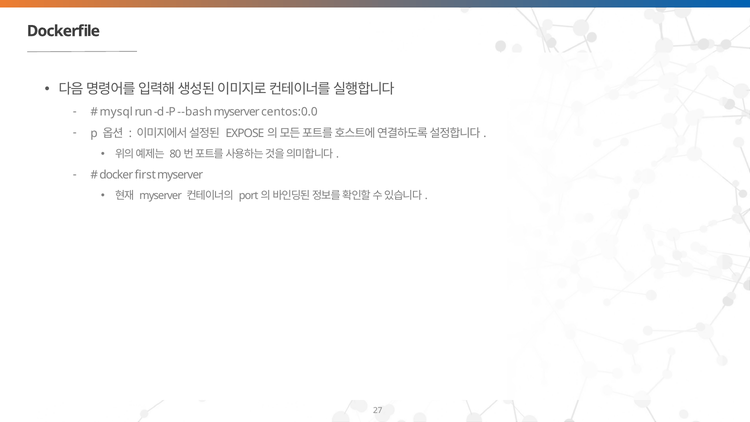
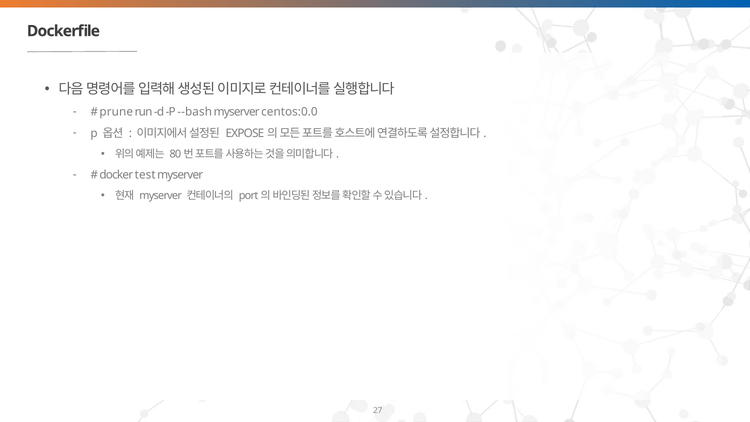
mysql: mysql -> prune
first: first -> test
